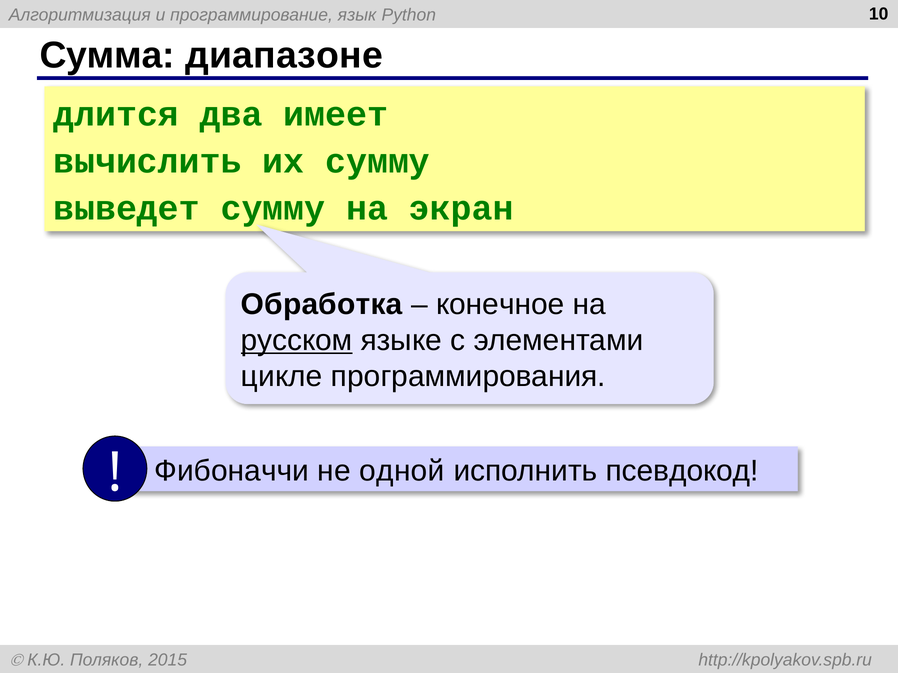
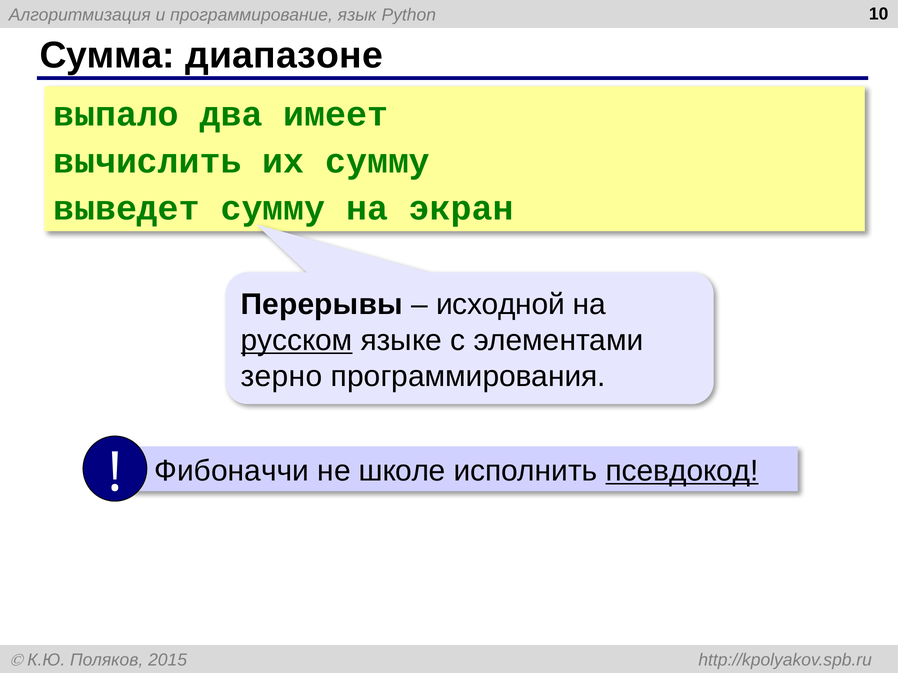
длится: длится -> выпало
Обработка: Обработка -> Перерывы
конечное: конечное -> исходной
цикле: цикле -> зерно
одной: одной -> школе
псевдокод underline: none -> present
